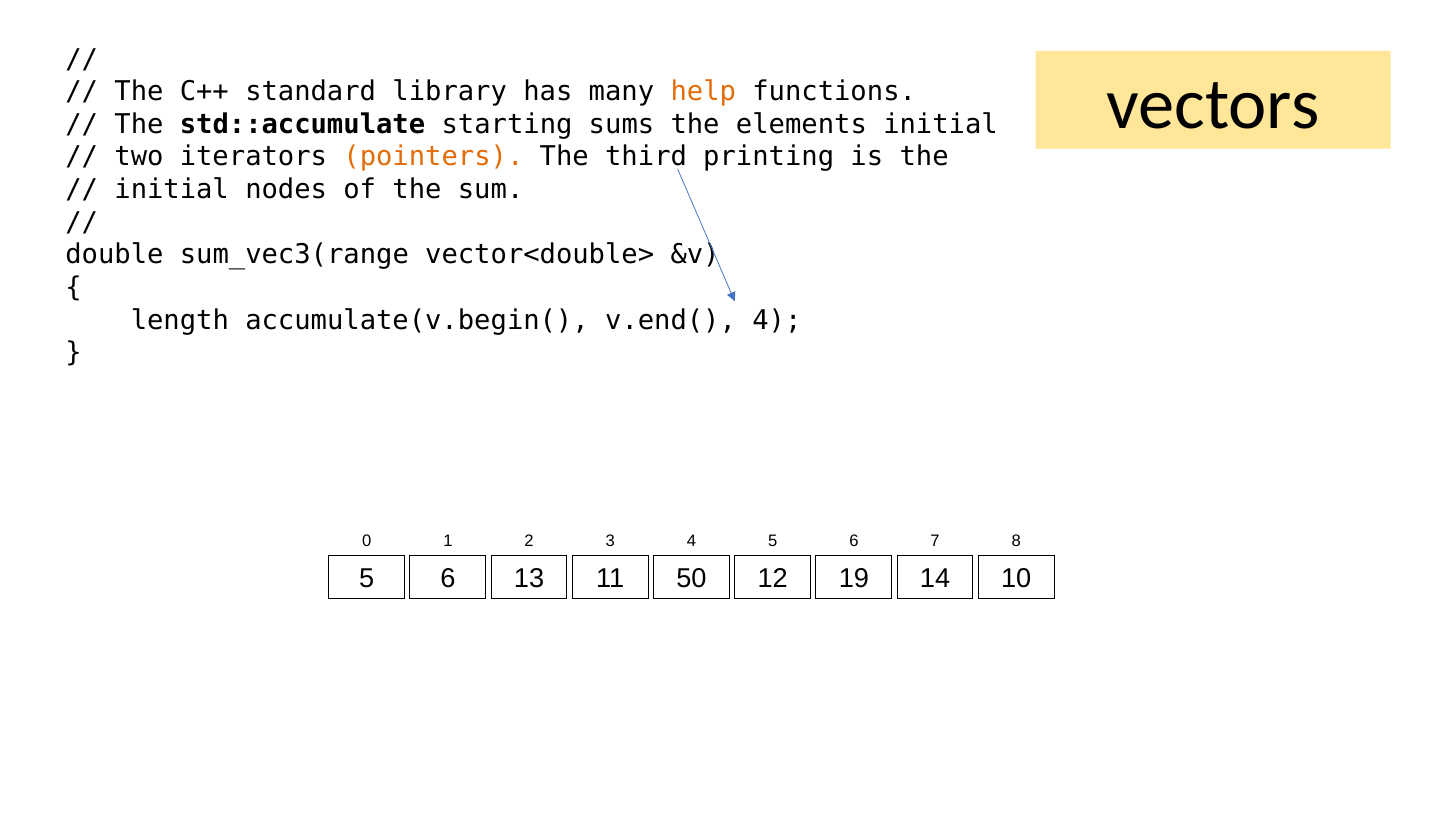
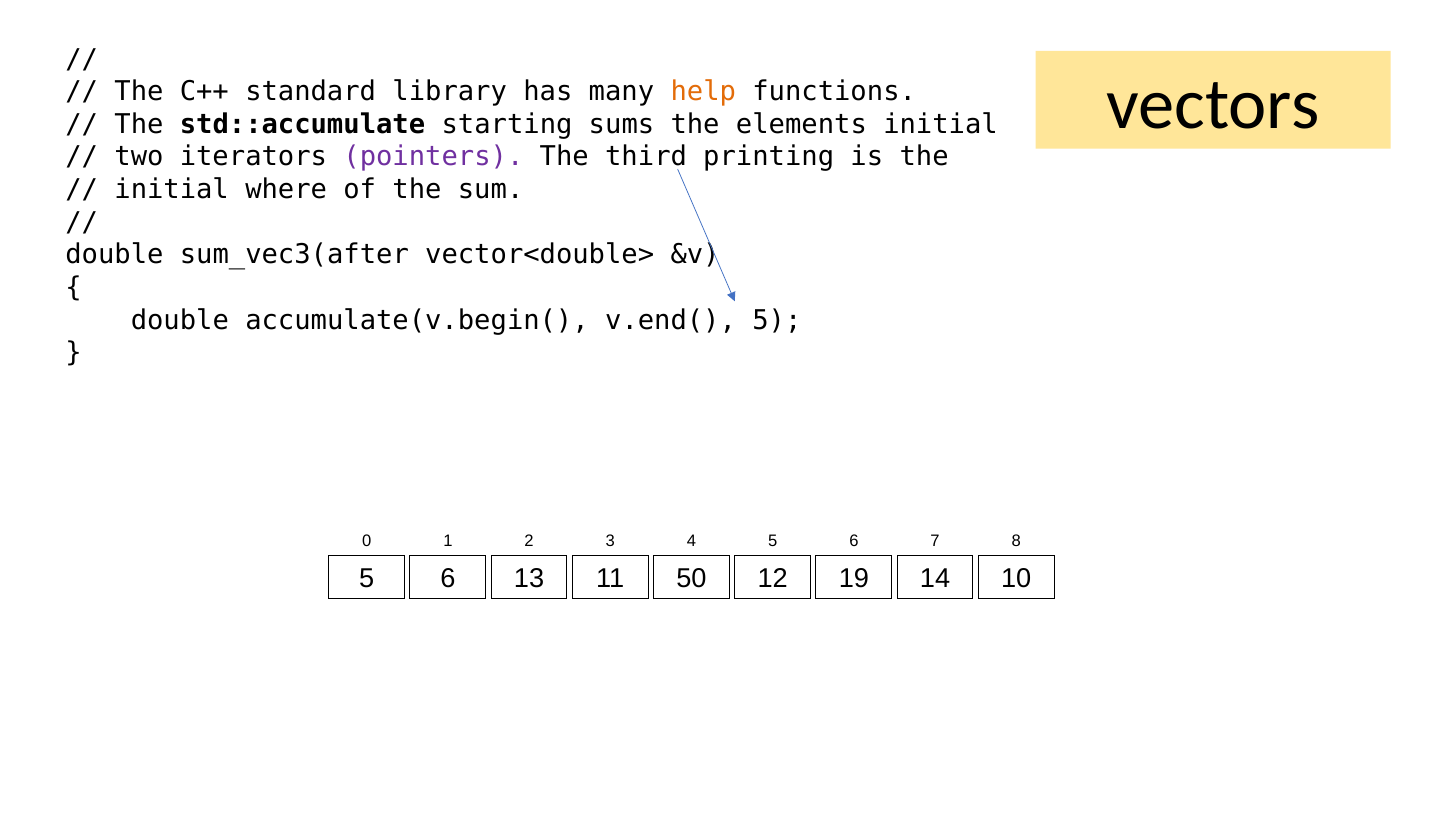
pointers colour: orange -> purple
nodes: nodes -> where
sum_vec3(range: sum_vec3(range -> sum_vec3(after
length at (180, 320): length -> double
v.end( 4: 4 -> 5
